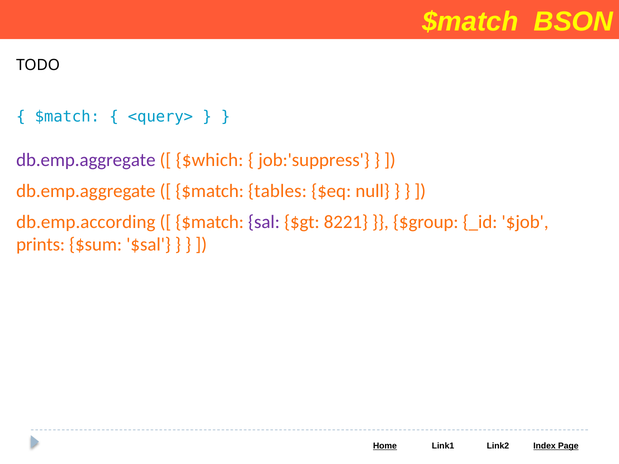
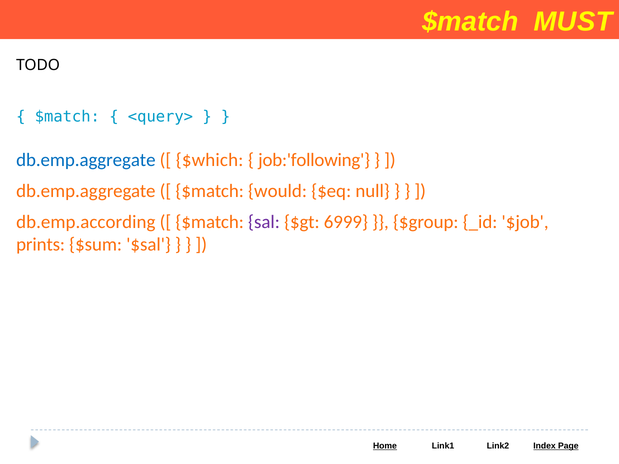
BSON: BSON -> MUST
db.emp.aggregate at (86, 160) colour: purple -> blue
job:'suppress: job:'suppress -> job:'following
tables: tables -> would
8221: 8221 -> 6999
